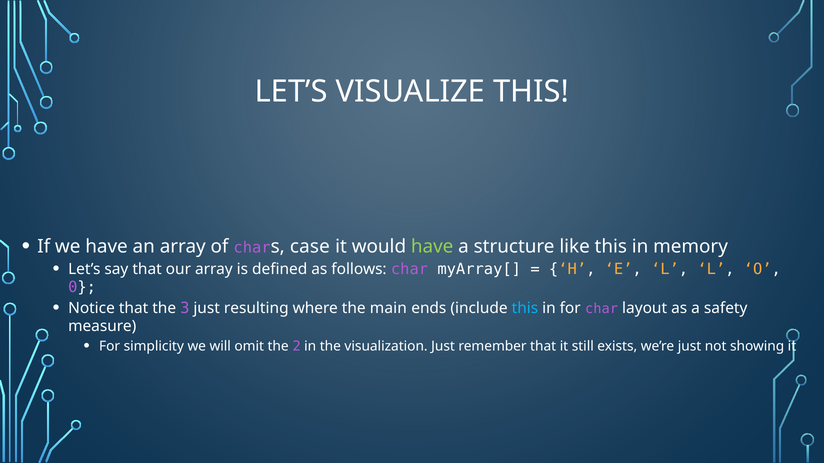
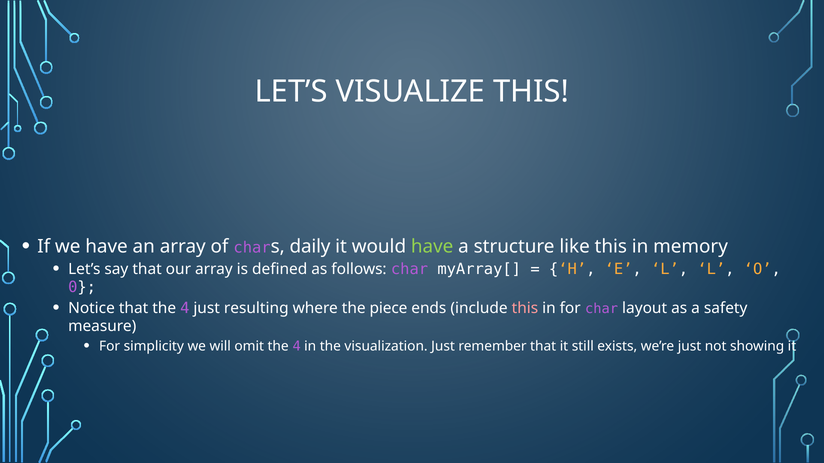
case: case -> daily
that the 3: 3 -> 4
main: main -> piece
this at (525, 309) colour: light blue -> pink
omit the 2: 2 -> 4
